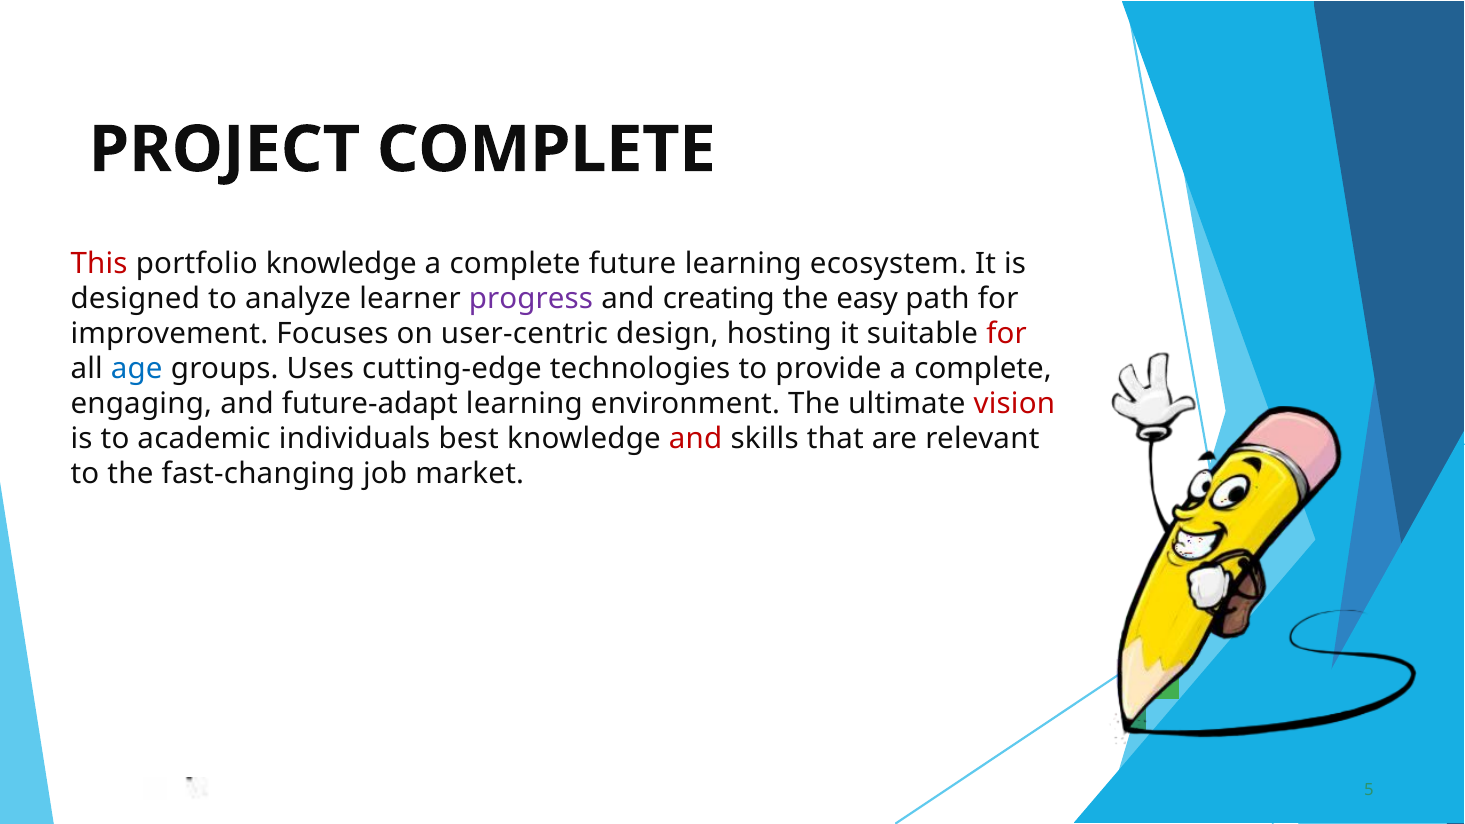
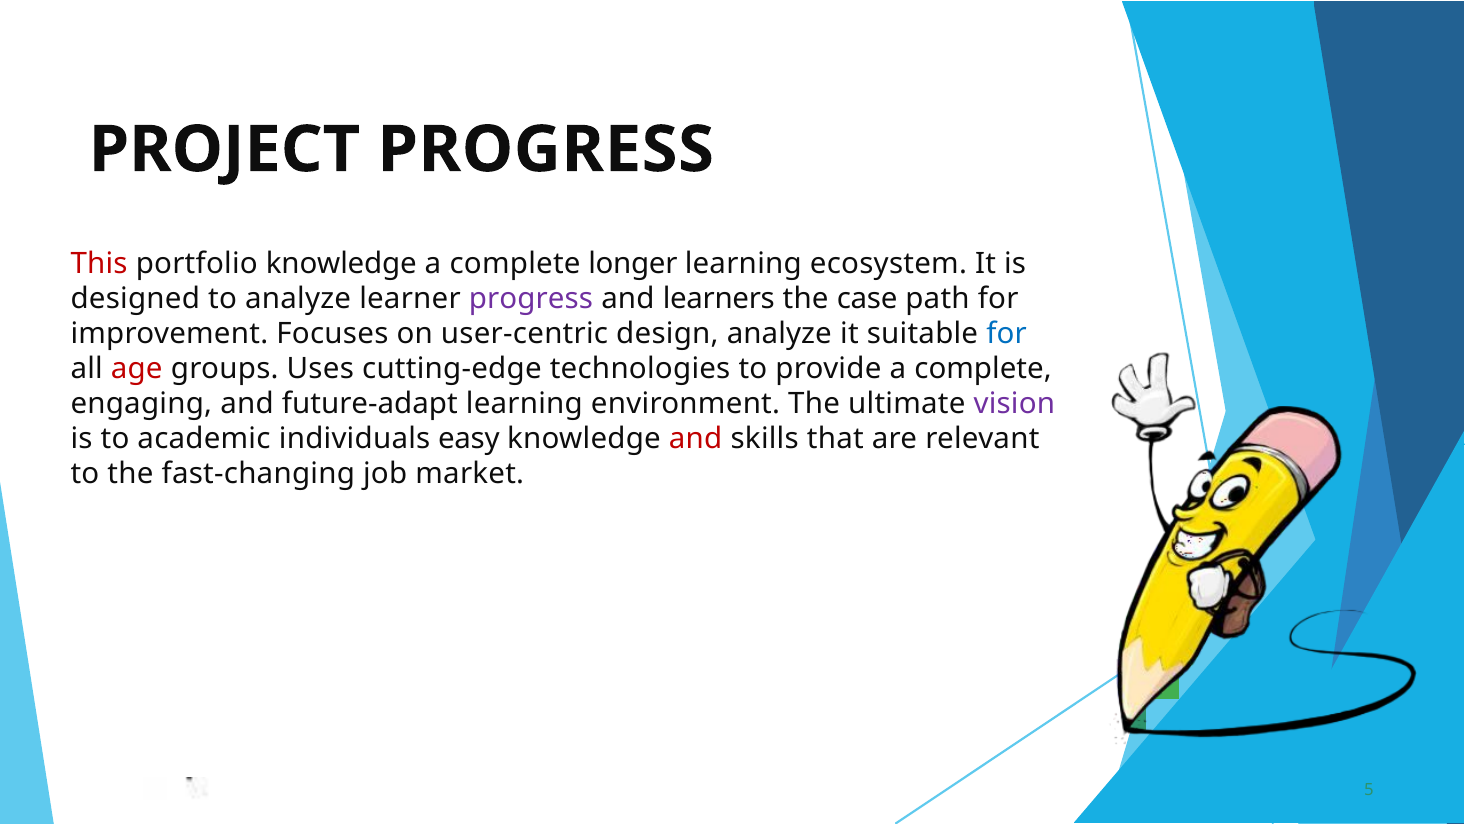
PROJECT COMPLETE: COMPLETE -> PROGRESS
future: future -> longer
creating: creating -> learners
easy: easy -> case
design hosting: hosting -> analyze
for at (1007, 334) colour: red -> blue
age colour: blue -> red
vision colour: red -> purple
best: best -> easy
